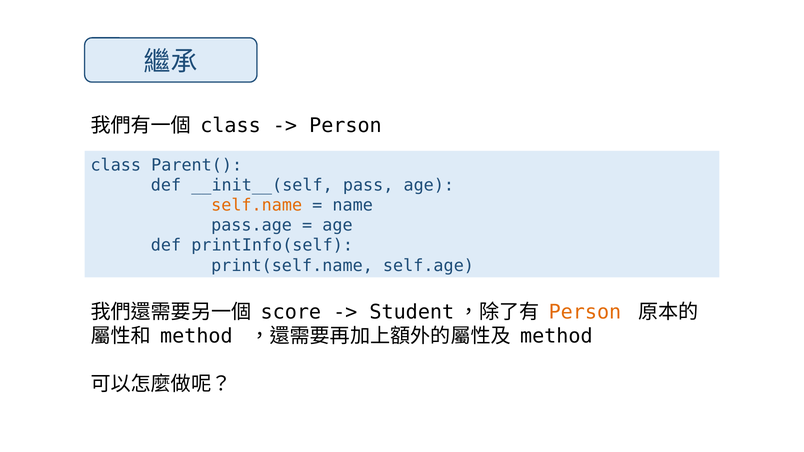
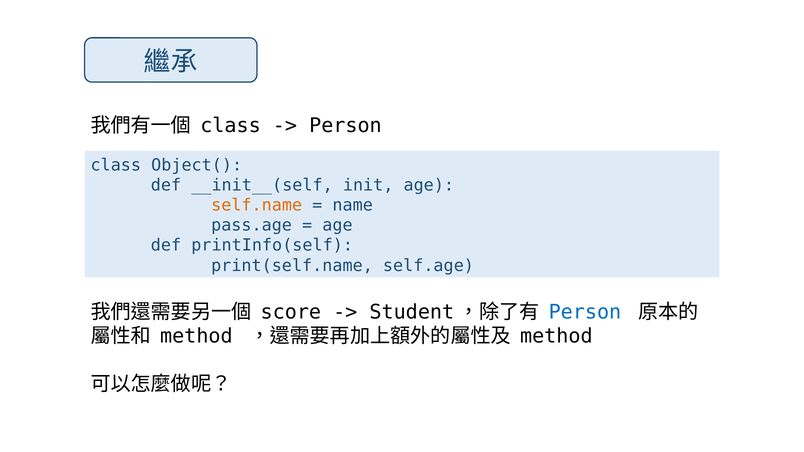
Parent(: Parent( -> Object(
pass: pass -> init
Person at (585, 312) colour: orange -> blue
